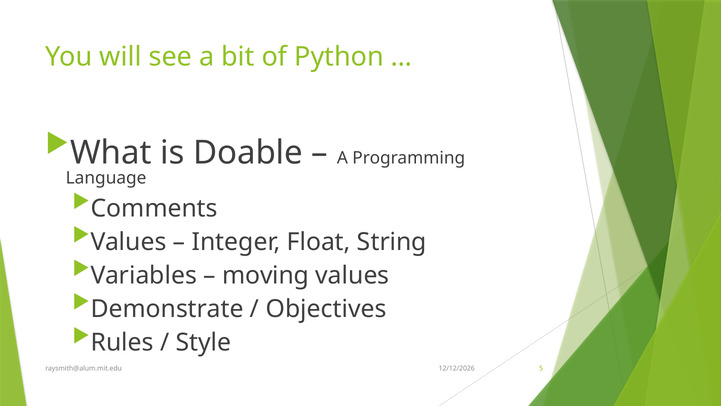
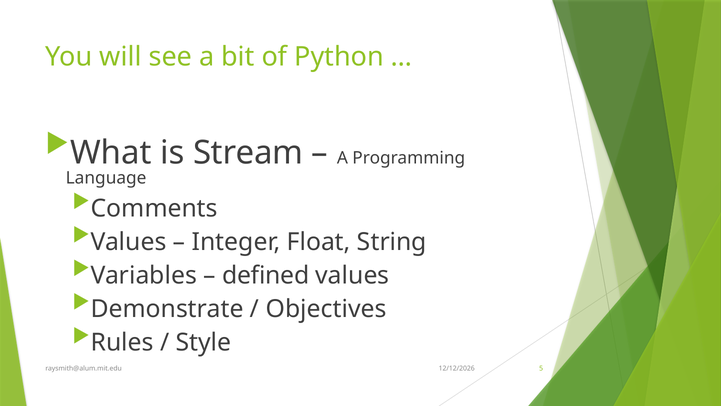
Doable: Doable -> Stream
moving: moving -> defined
